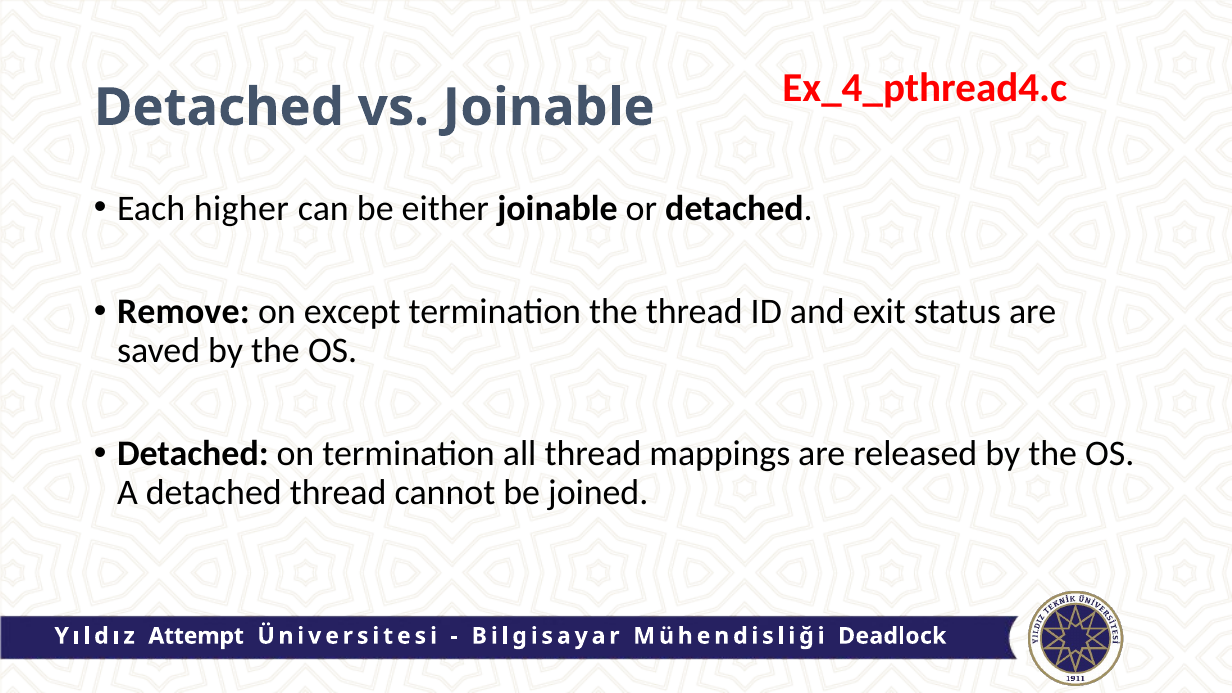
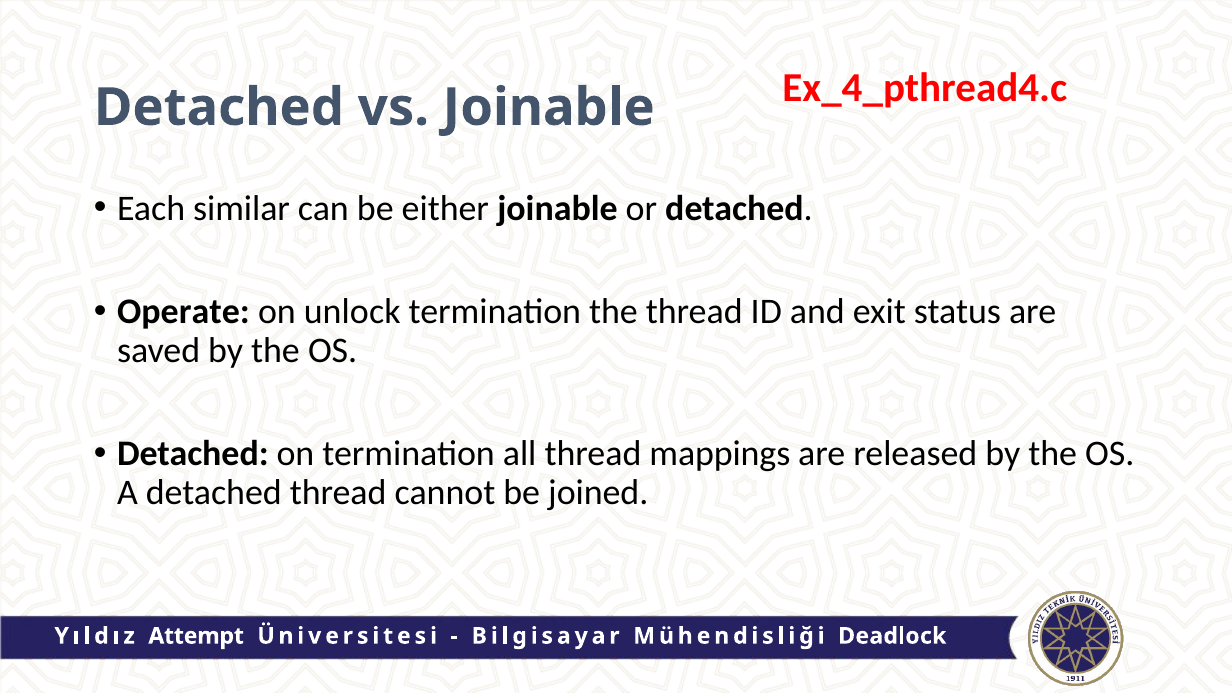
higher: higher -> similar
Remove: Remove -> Operate
except: except -> unlock
